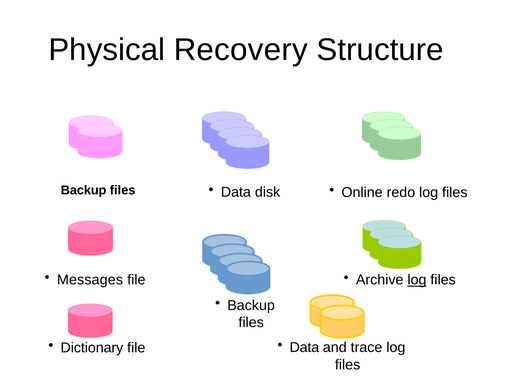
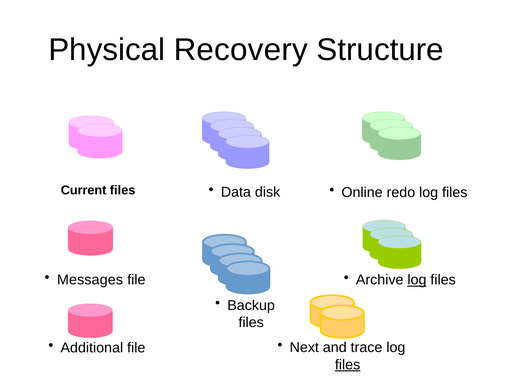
Backup at (84, 190): Backup -> Current
Data at (304, 347): Data -> Next
Dictionary: Dictionary -> Additional
files at (348, 364) underline: none -> present
